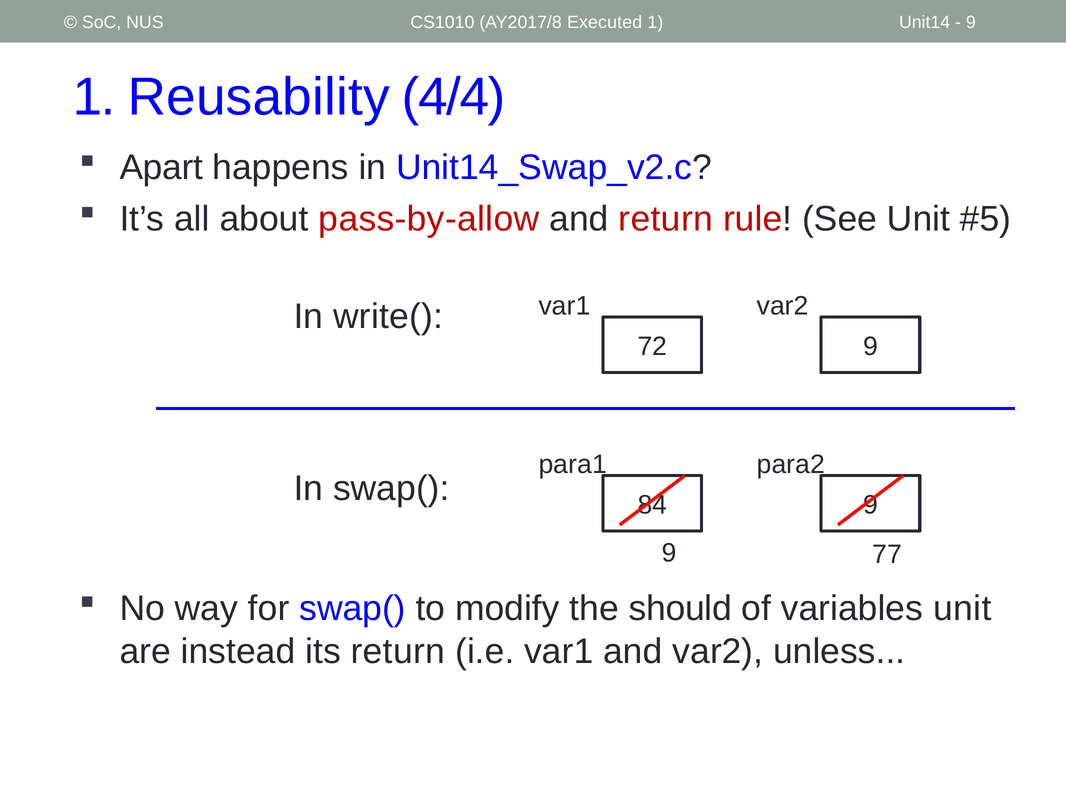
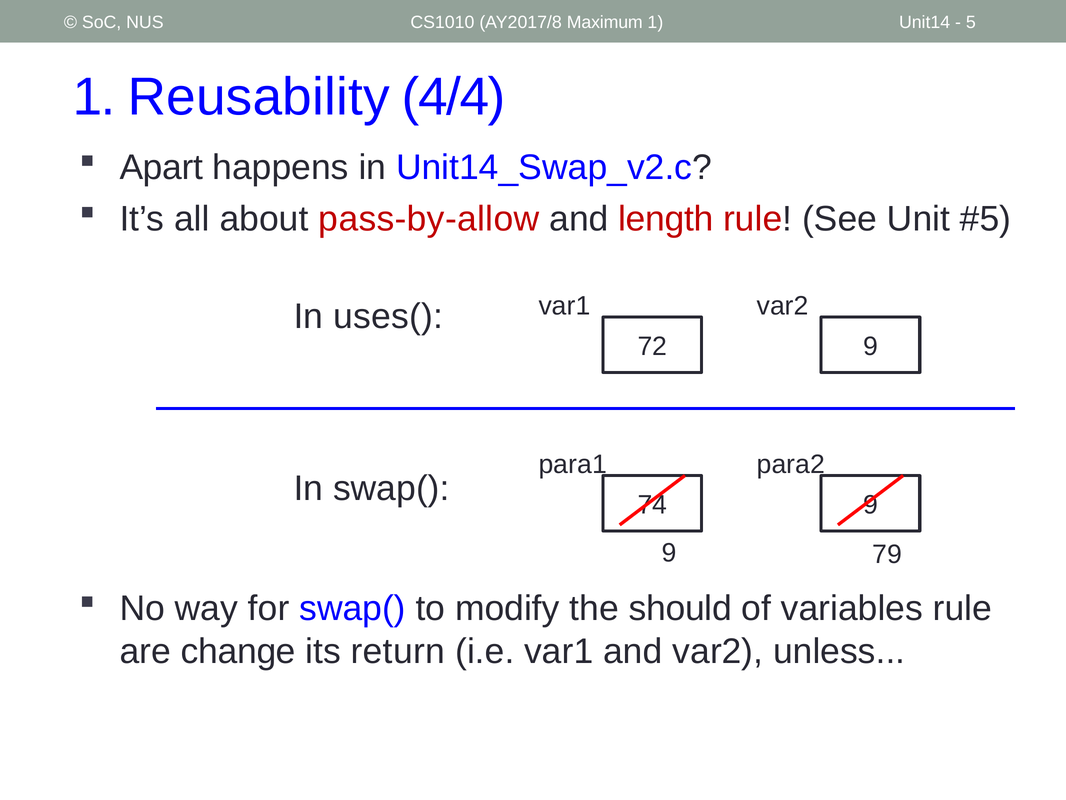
Executed: Executed -> Maximum
9 at (971, 23): 9 -> 5
and return: return -> length
write(: write( -> uses(
84: 84 -> 74
77: 77 -> 79
variables unit: unit -> rule
instead: instead -> change
